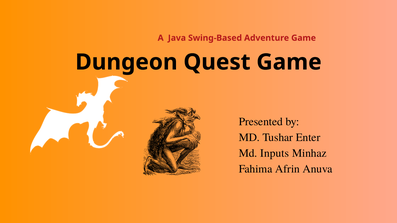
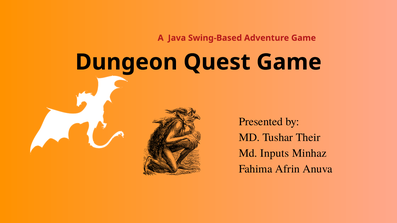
Enter: Enter -> Their
